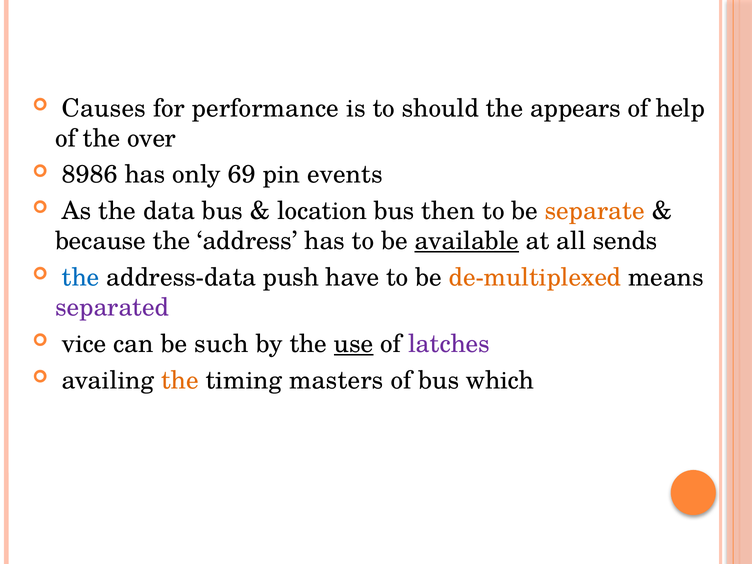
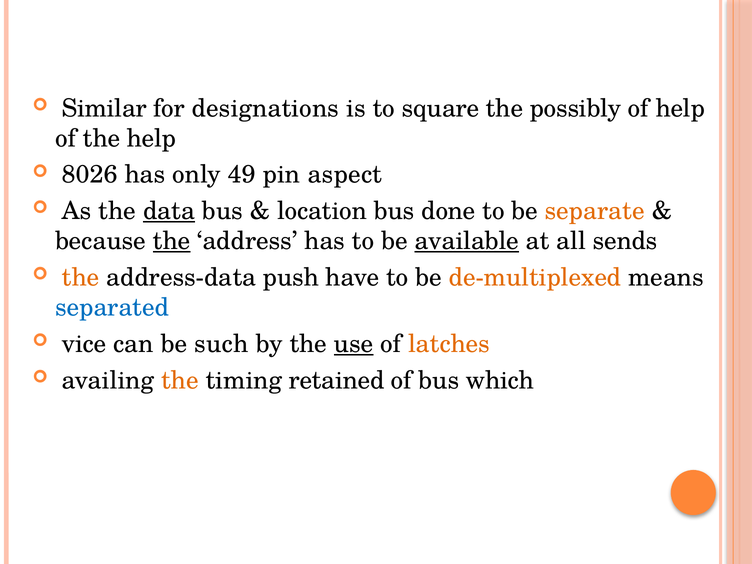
Causes: Causes -> Similar
performance: performance -> designations
should: should -> square
appears: appears -> possibly
the over: over -> help
8986: 8986 -> 8026
69: 69 -> 49
events: events -> aspect
data underline: none -> present
then: then -> done
the at (172, 241) underline: none -> present
the at (81, 277) colour: blue -> orange
separated colour: purple -> blue
latches colour: purple -> orange
masters: masters -> retained
